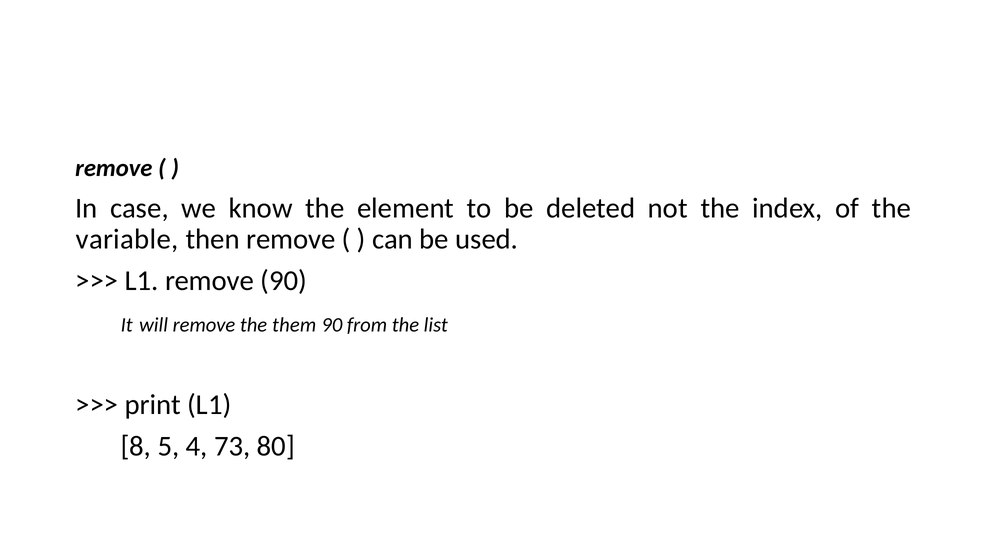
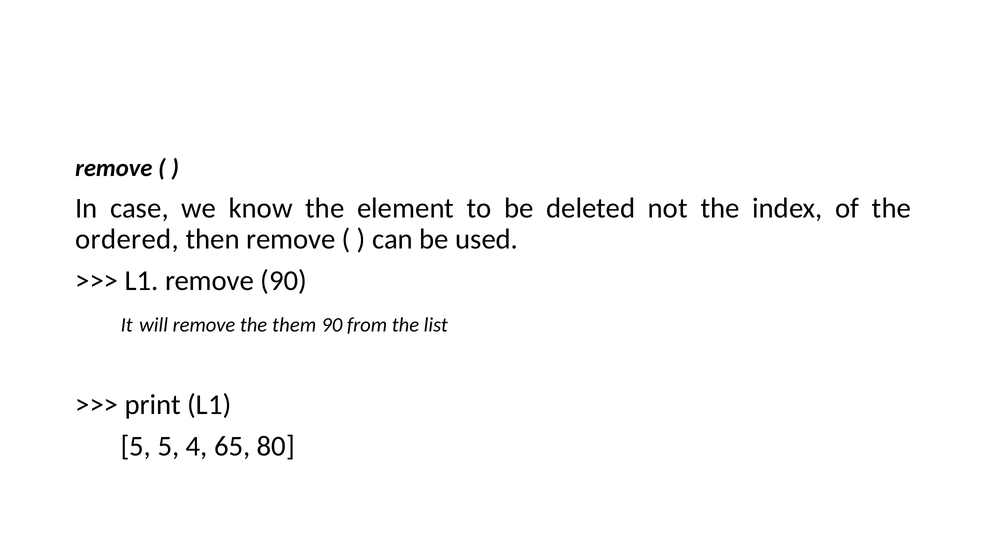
variable: variable -> ordered
8 at (136, 446): 8 -> 5
73: 73 -> 65
